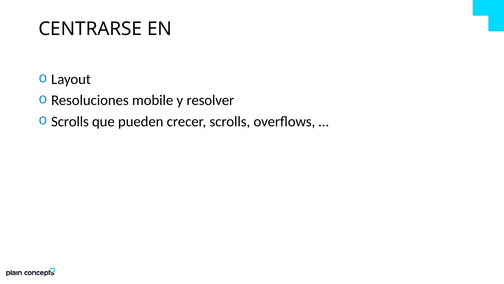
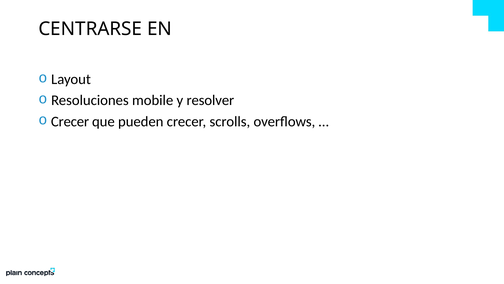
Scrolls at (70, 121): Scrolls -> Crecer
